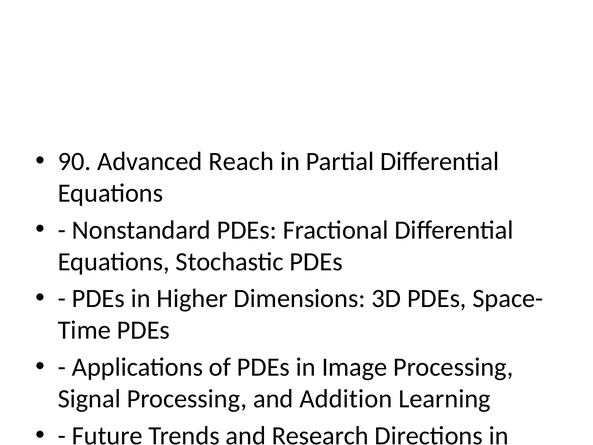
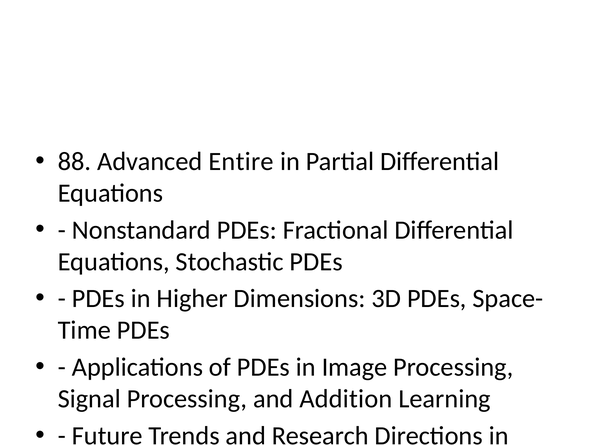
90: 90 -> 88
Reach: Reach -> Entire
